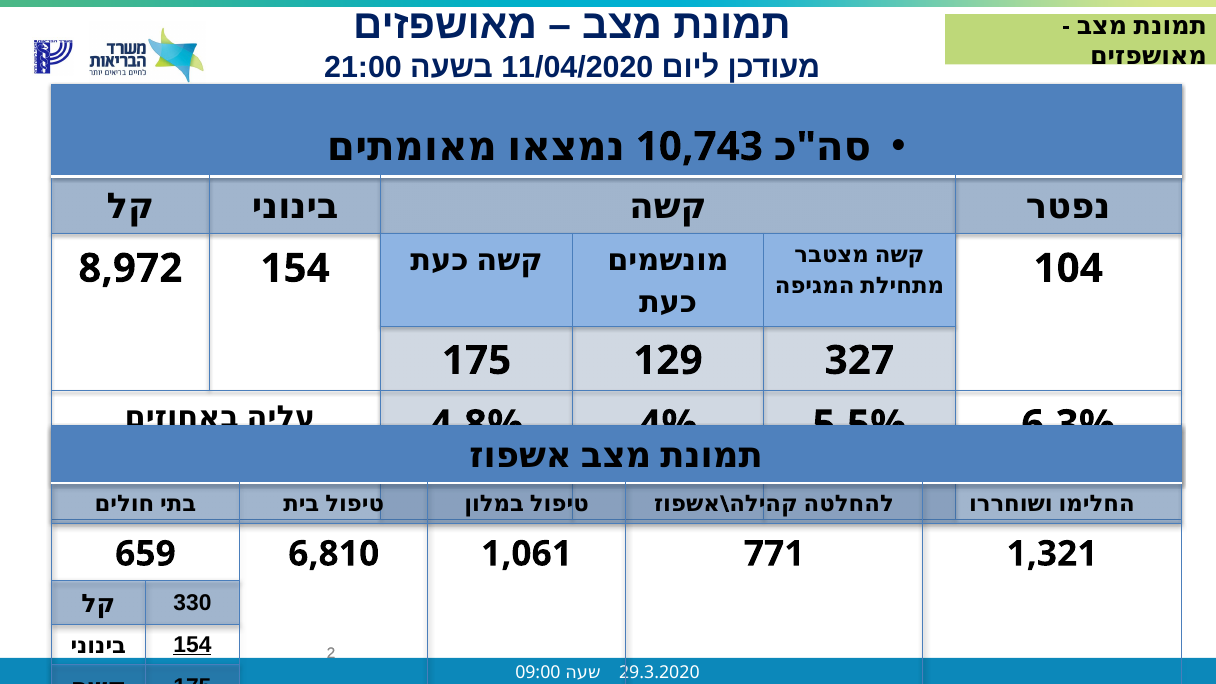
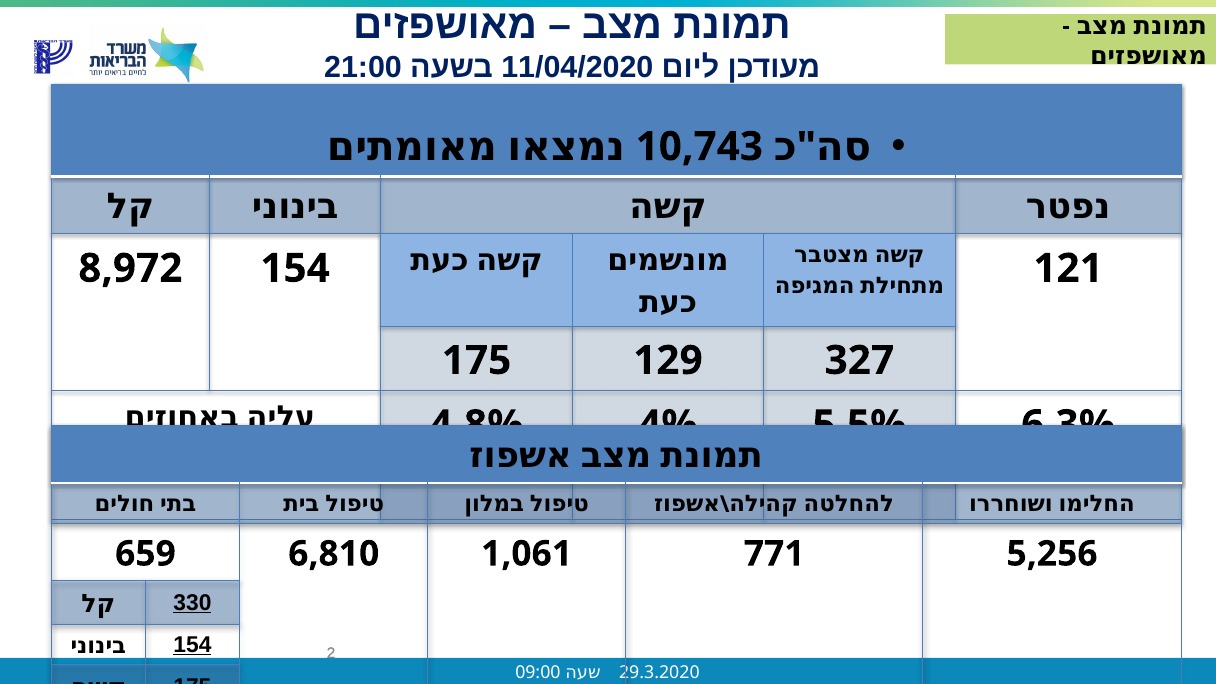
104: 104 -> 121
1,321: 1,321 -> 5,256
330 underline: none -> present
